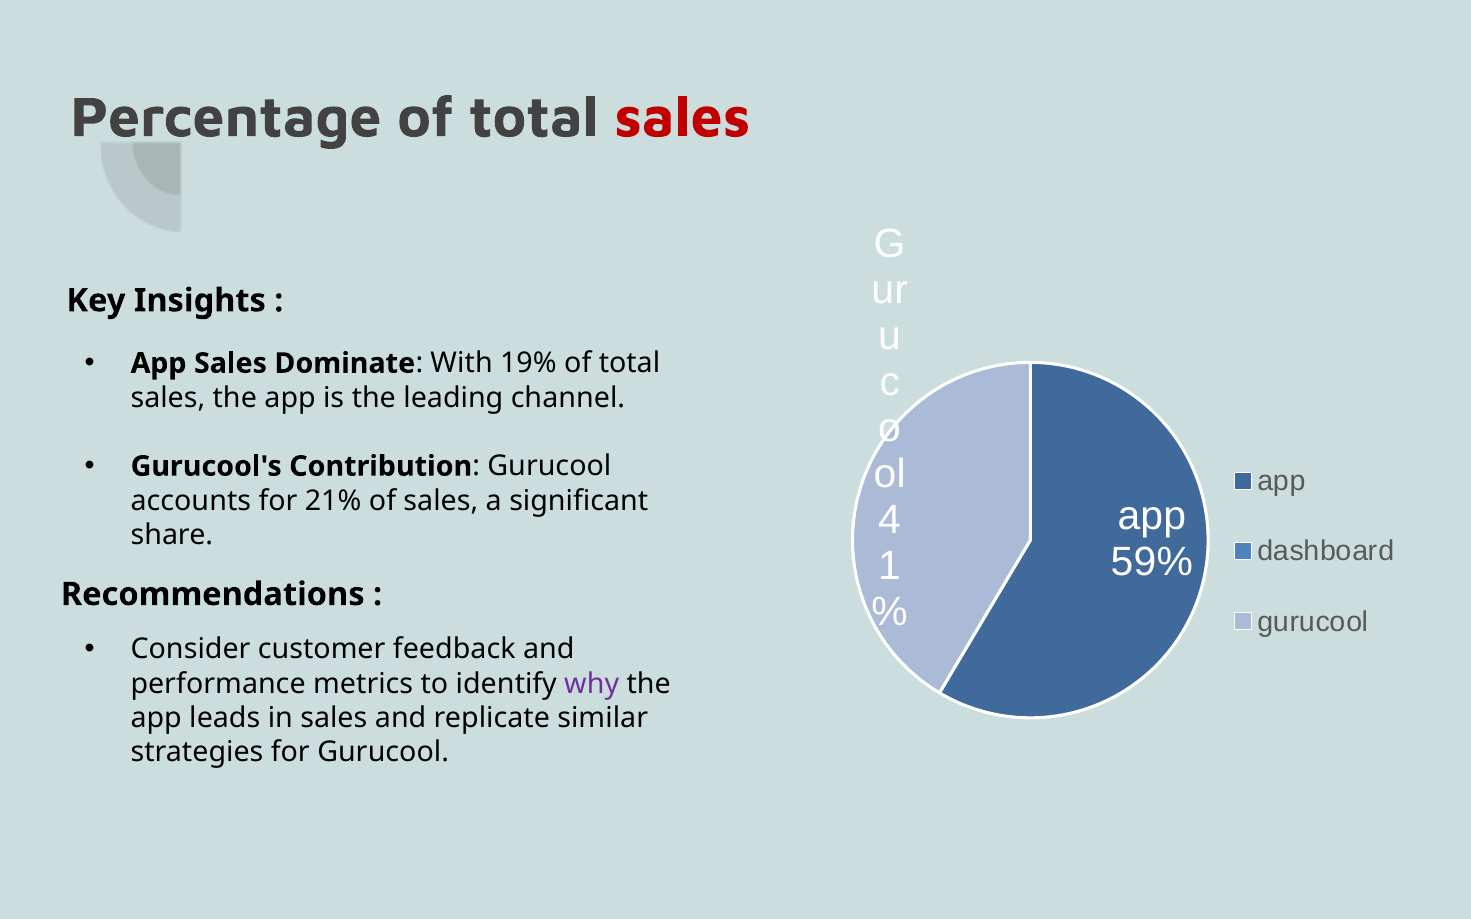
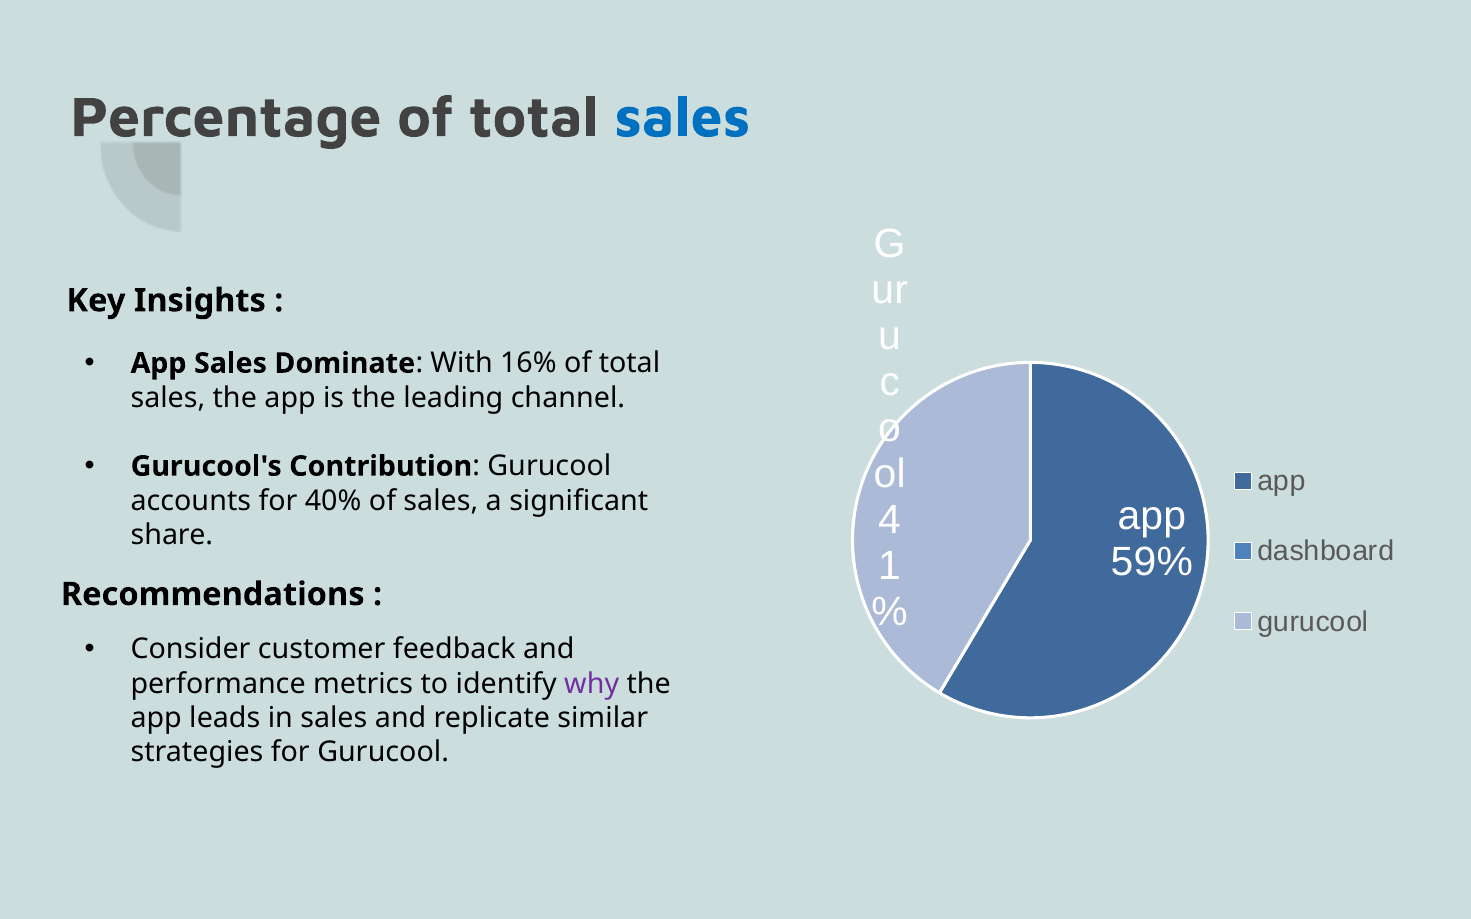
sales at (682, 117) colour: red -> blue
19%: 19% -> 16%
21%: 21% -> 40%
